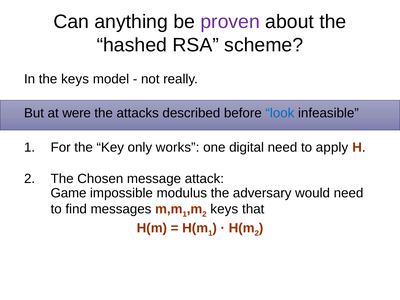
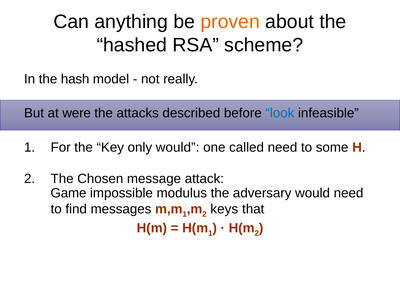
proven colour: purple -> orange
the keys: keys -> hash
only works: works -> would
digital: digital -> called
apply: apply -> some
